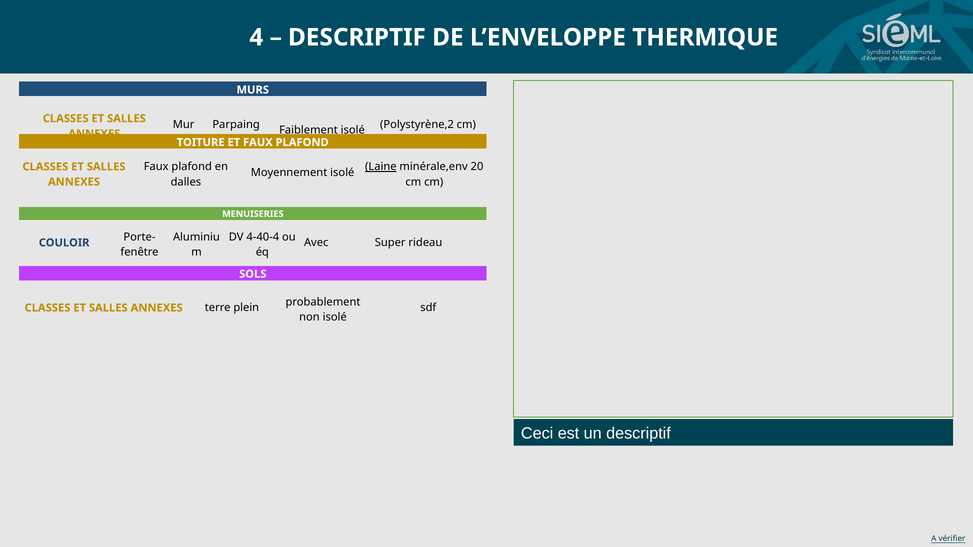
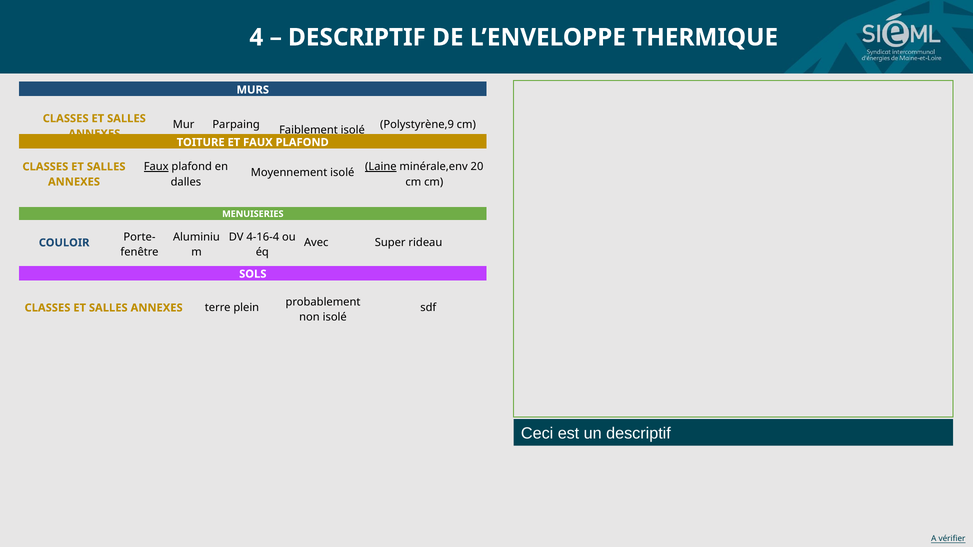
Polystyrène,2: Polystyrène,2 -> Polystyrène,9
Faux at (156, 167) underline: none -> present
4-40-4: 4-40-4 -> 4-16-4
